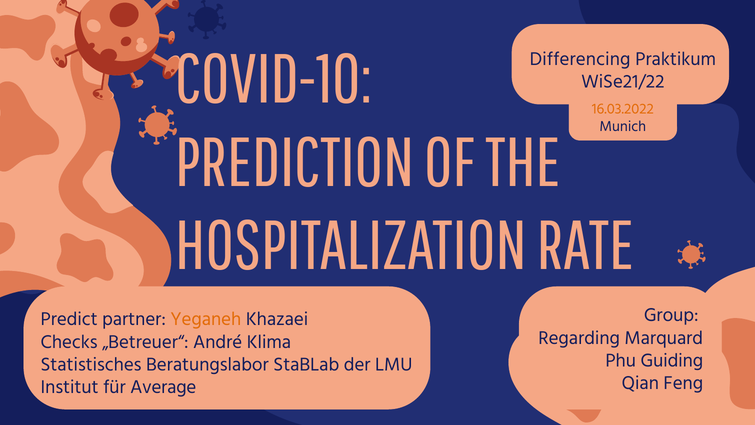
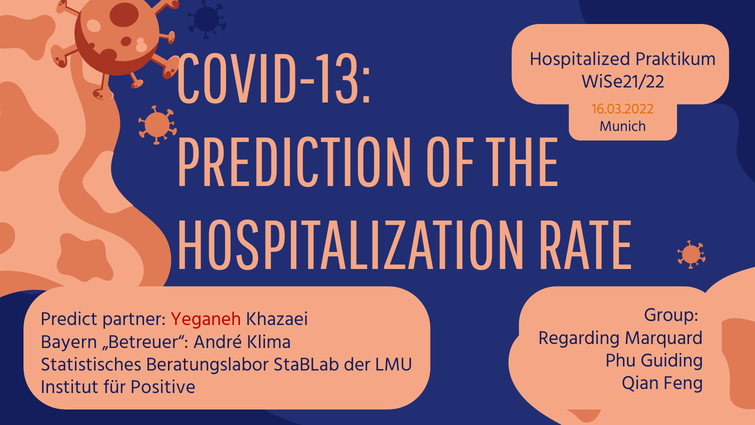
COVID-10: COVID-10 -> COVID-13
Differencing: Differencing -> Hospitalized
Yeganeh colour: orange -> red
Checks: Checks -> Bayern
Average: Average -> Positive
